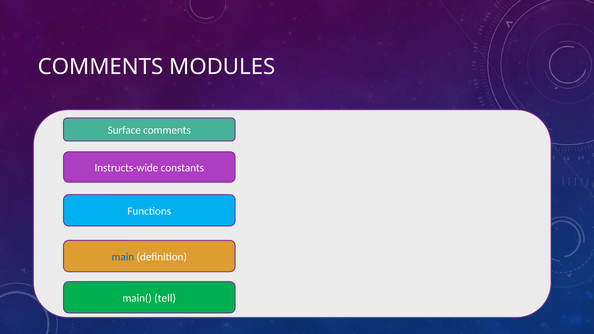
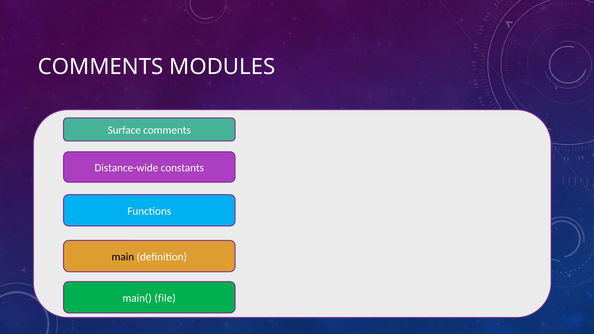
Instructs-wide: Instructs-wide -> Distance-wide
main colour: blue -> black
tell: tell -> file
